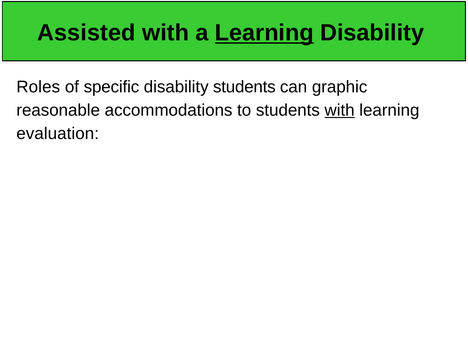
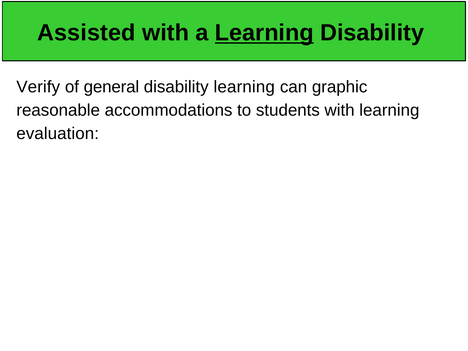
Roles: Roles -> Verify
specific: specific -> general
disability students: students -> learning
with at (340, 110) underline: present -> none
